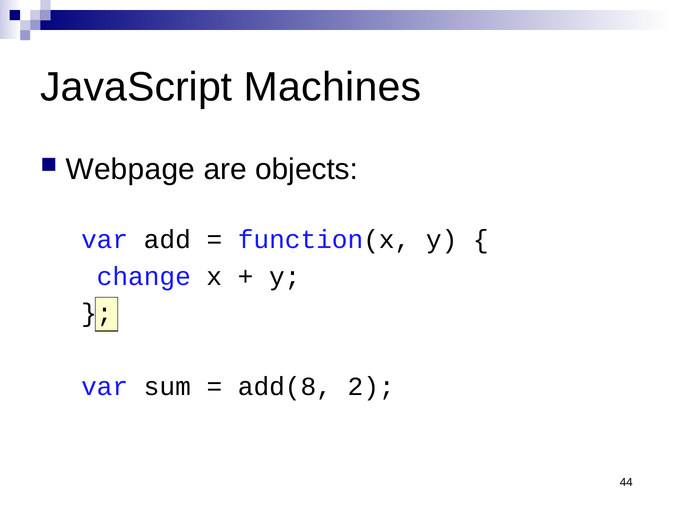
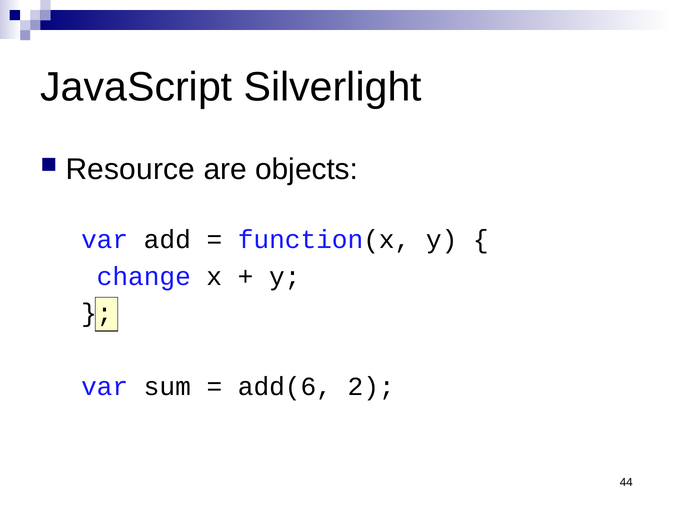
Machines: Machines -> Silverlight
Webpage: Webpage -> Resource
add(8: add(8 -> add(6
